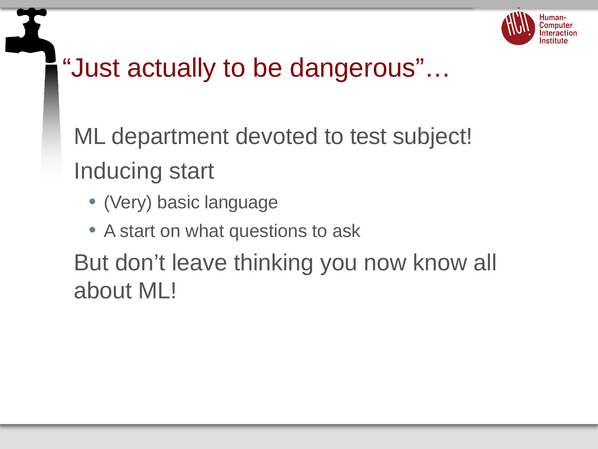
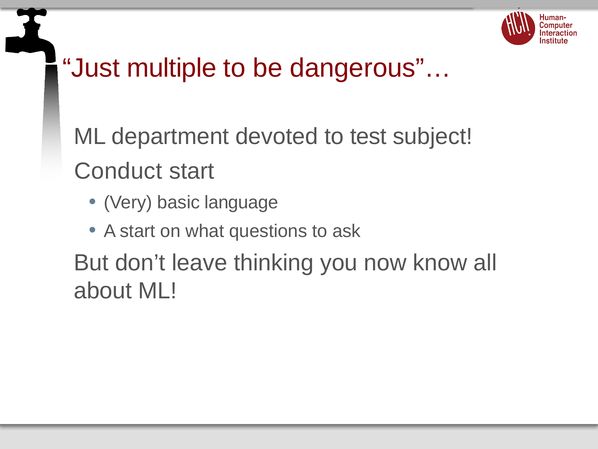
actually: actually -> multiple
Inducing: Inducing -> Conduct
